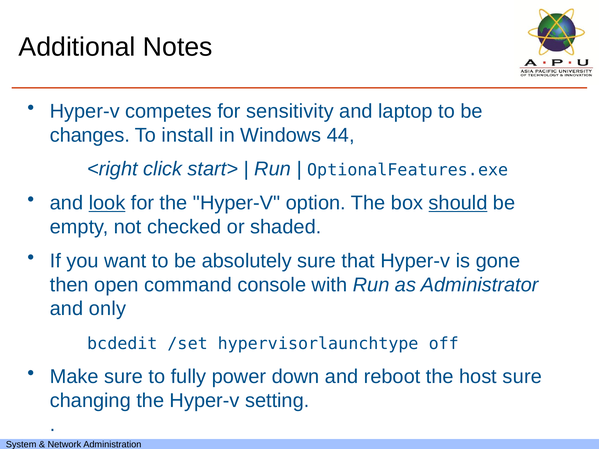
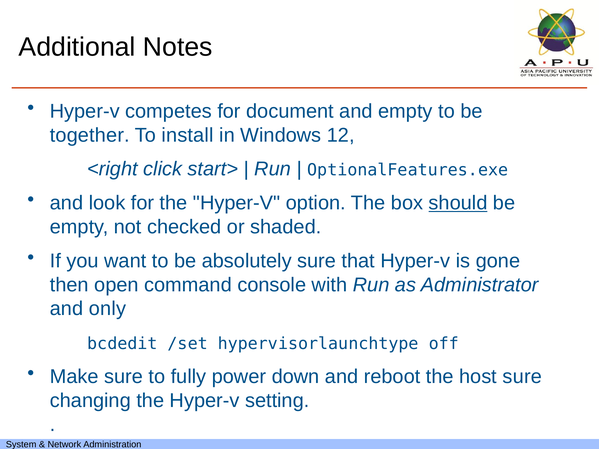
sensitivity: sensitivity -> document
and laptop: laptop -> empty
changes: changes -> together
44: 44 -> 12
look underline: present -> none
